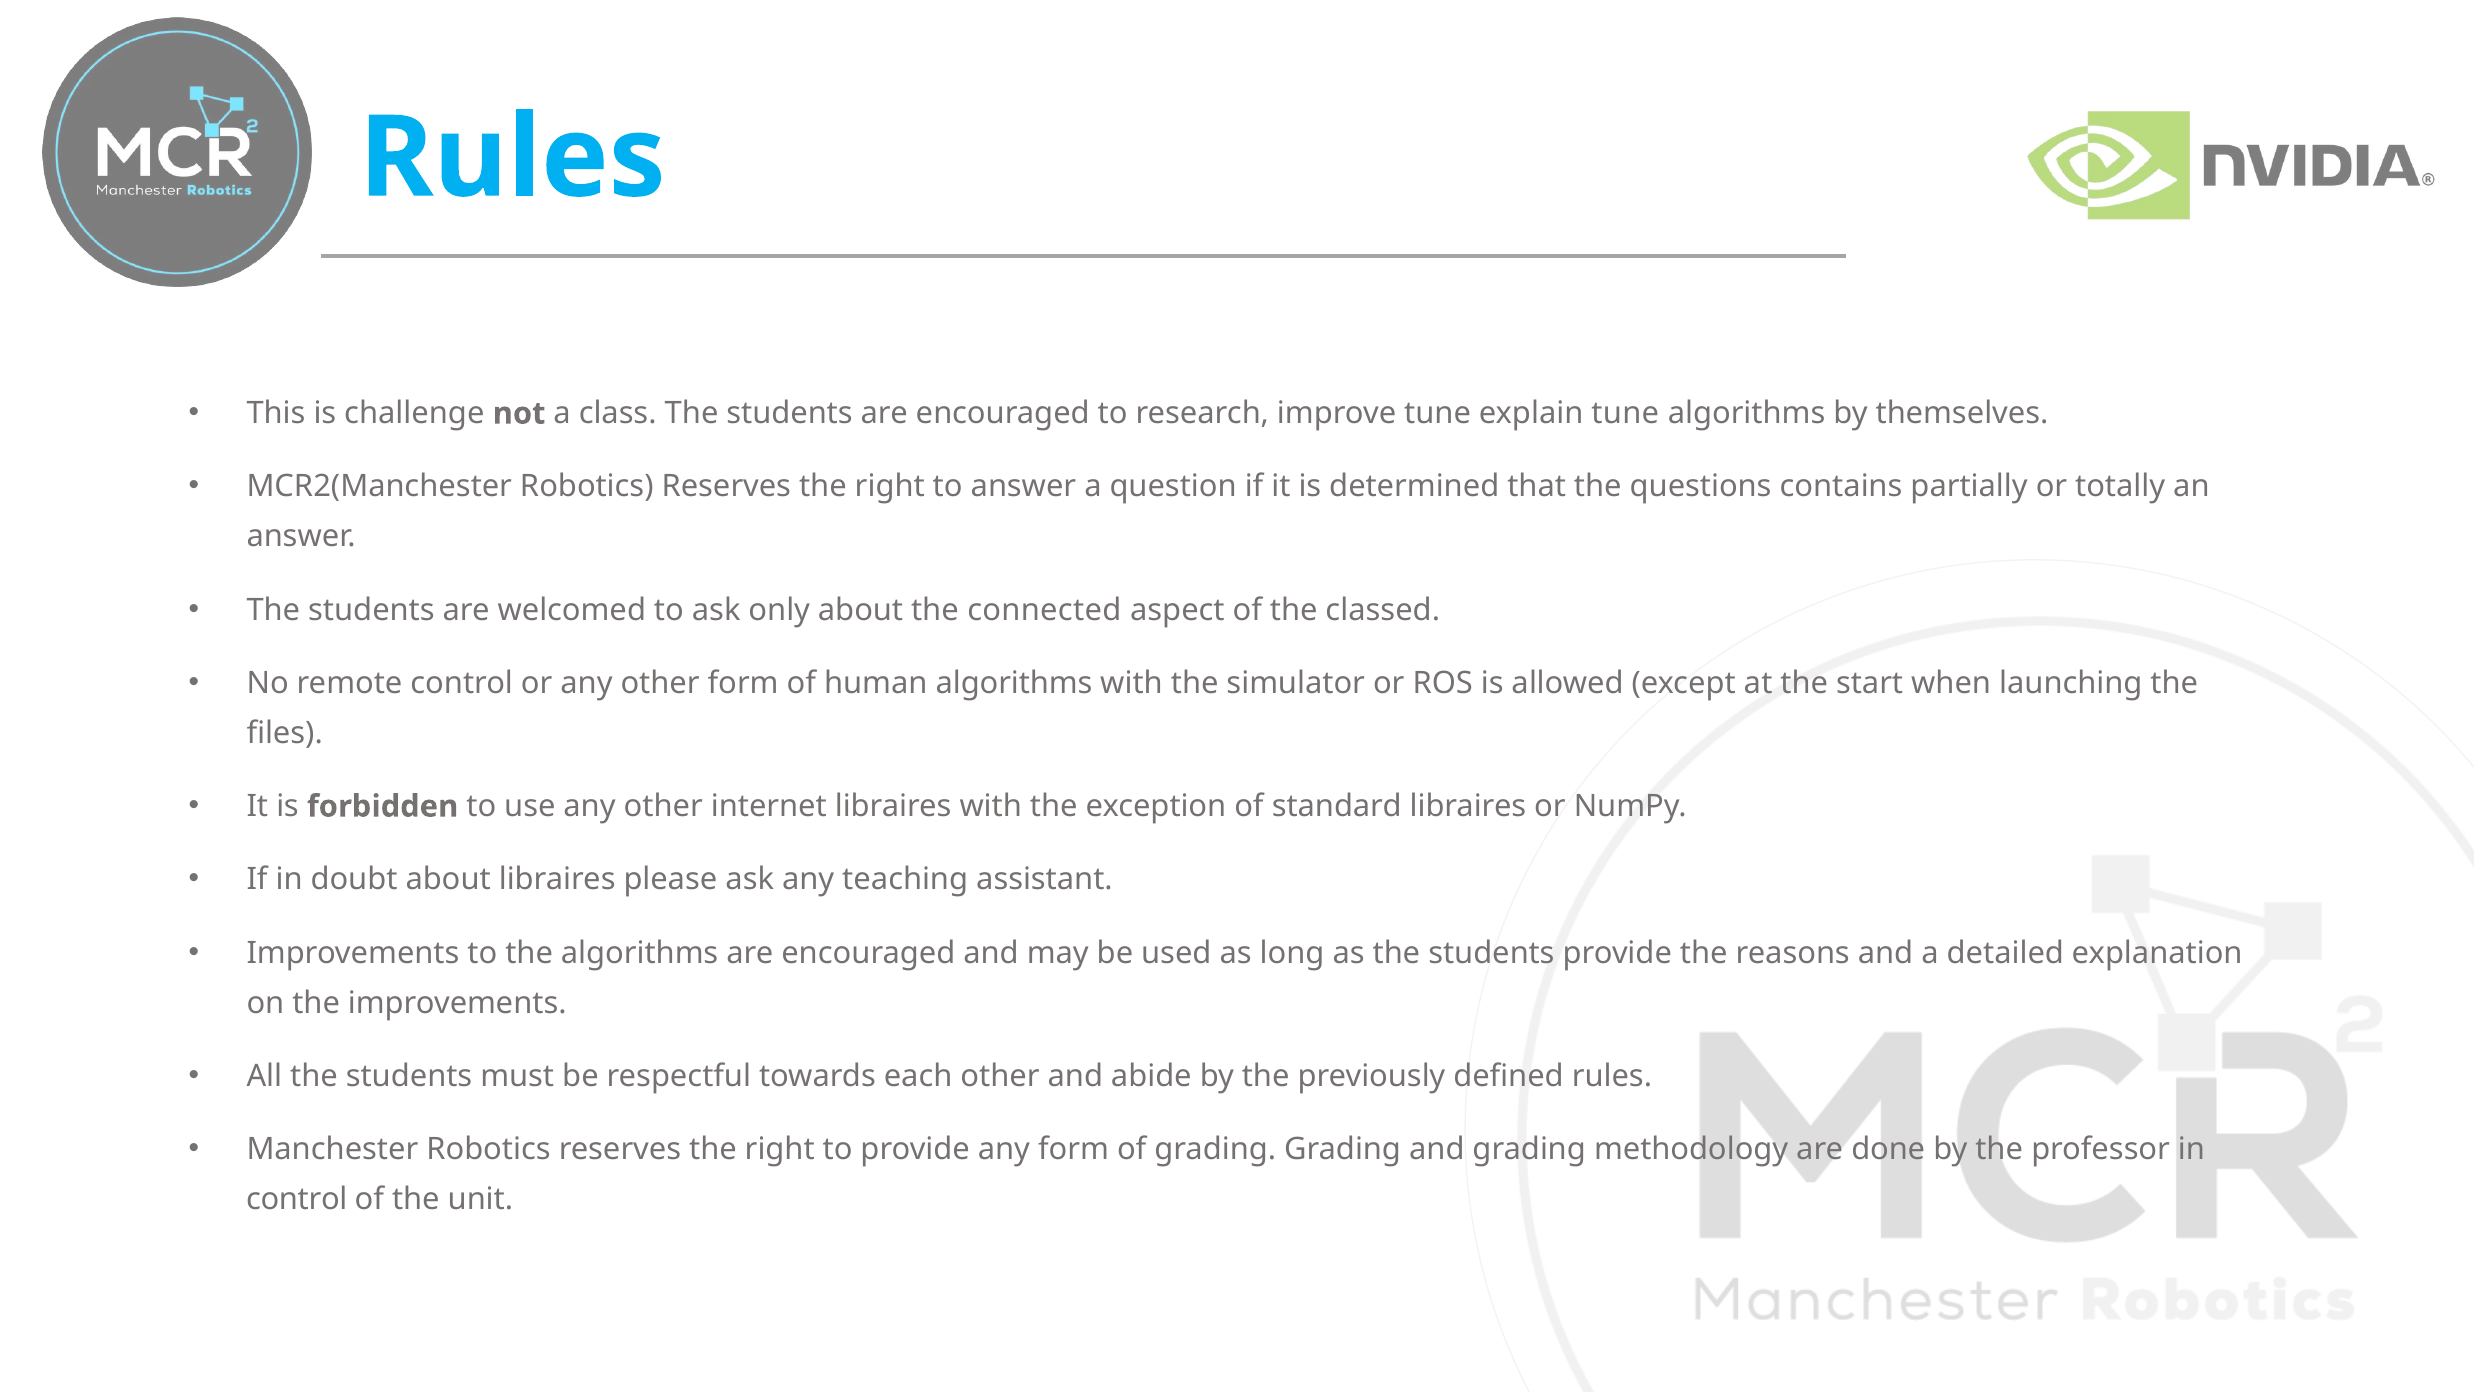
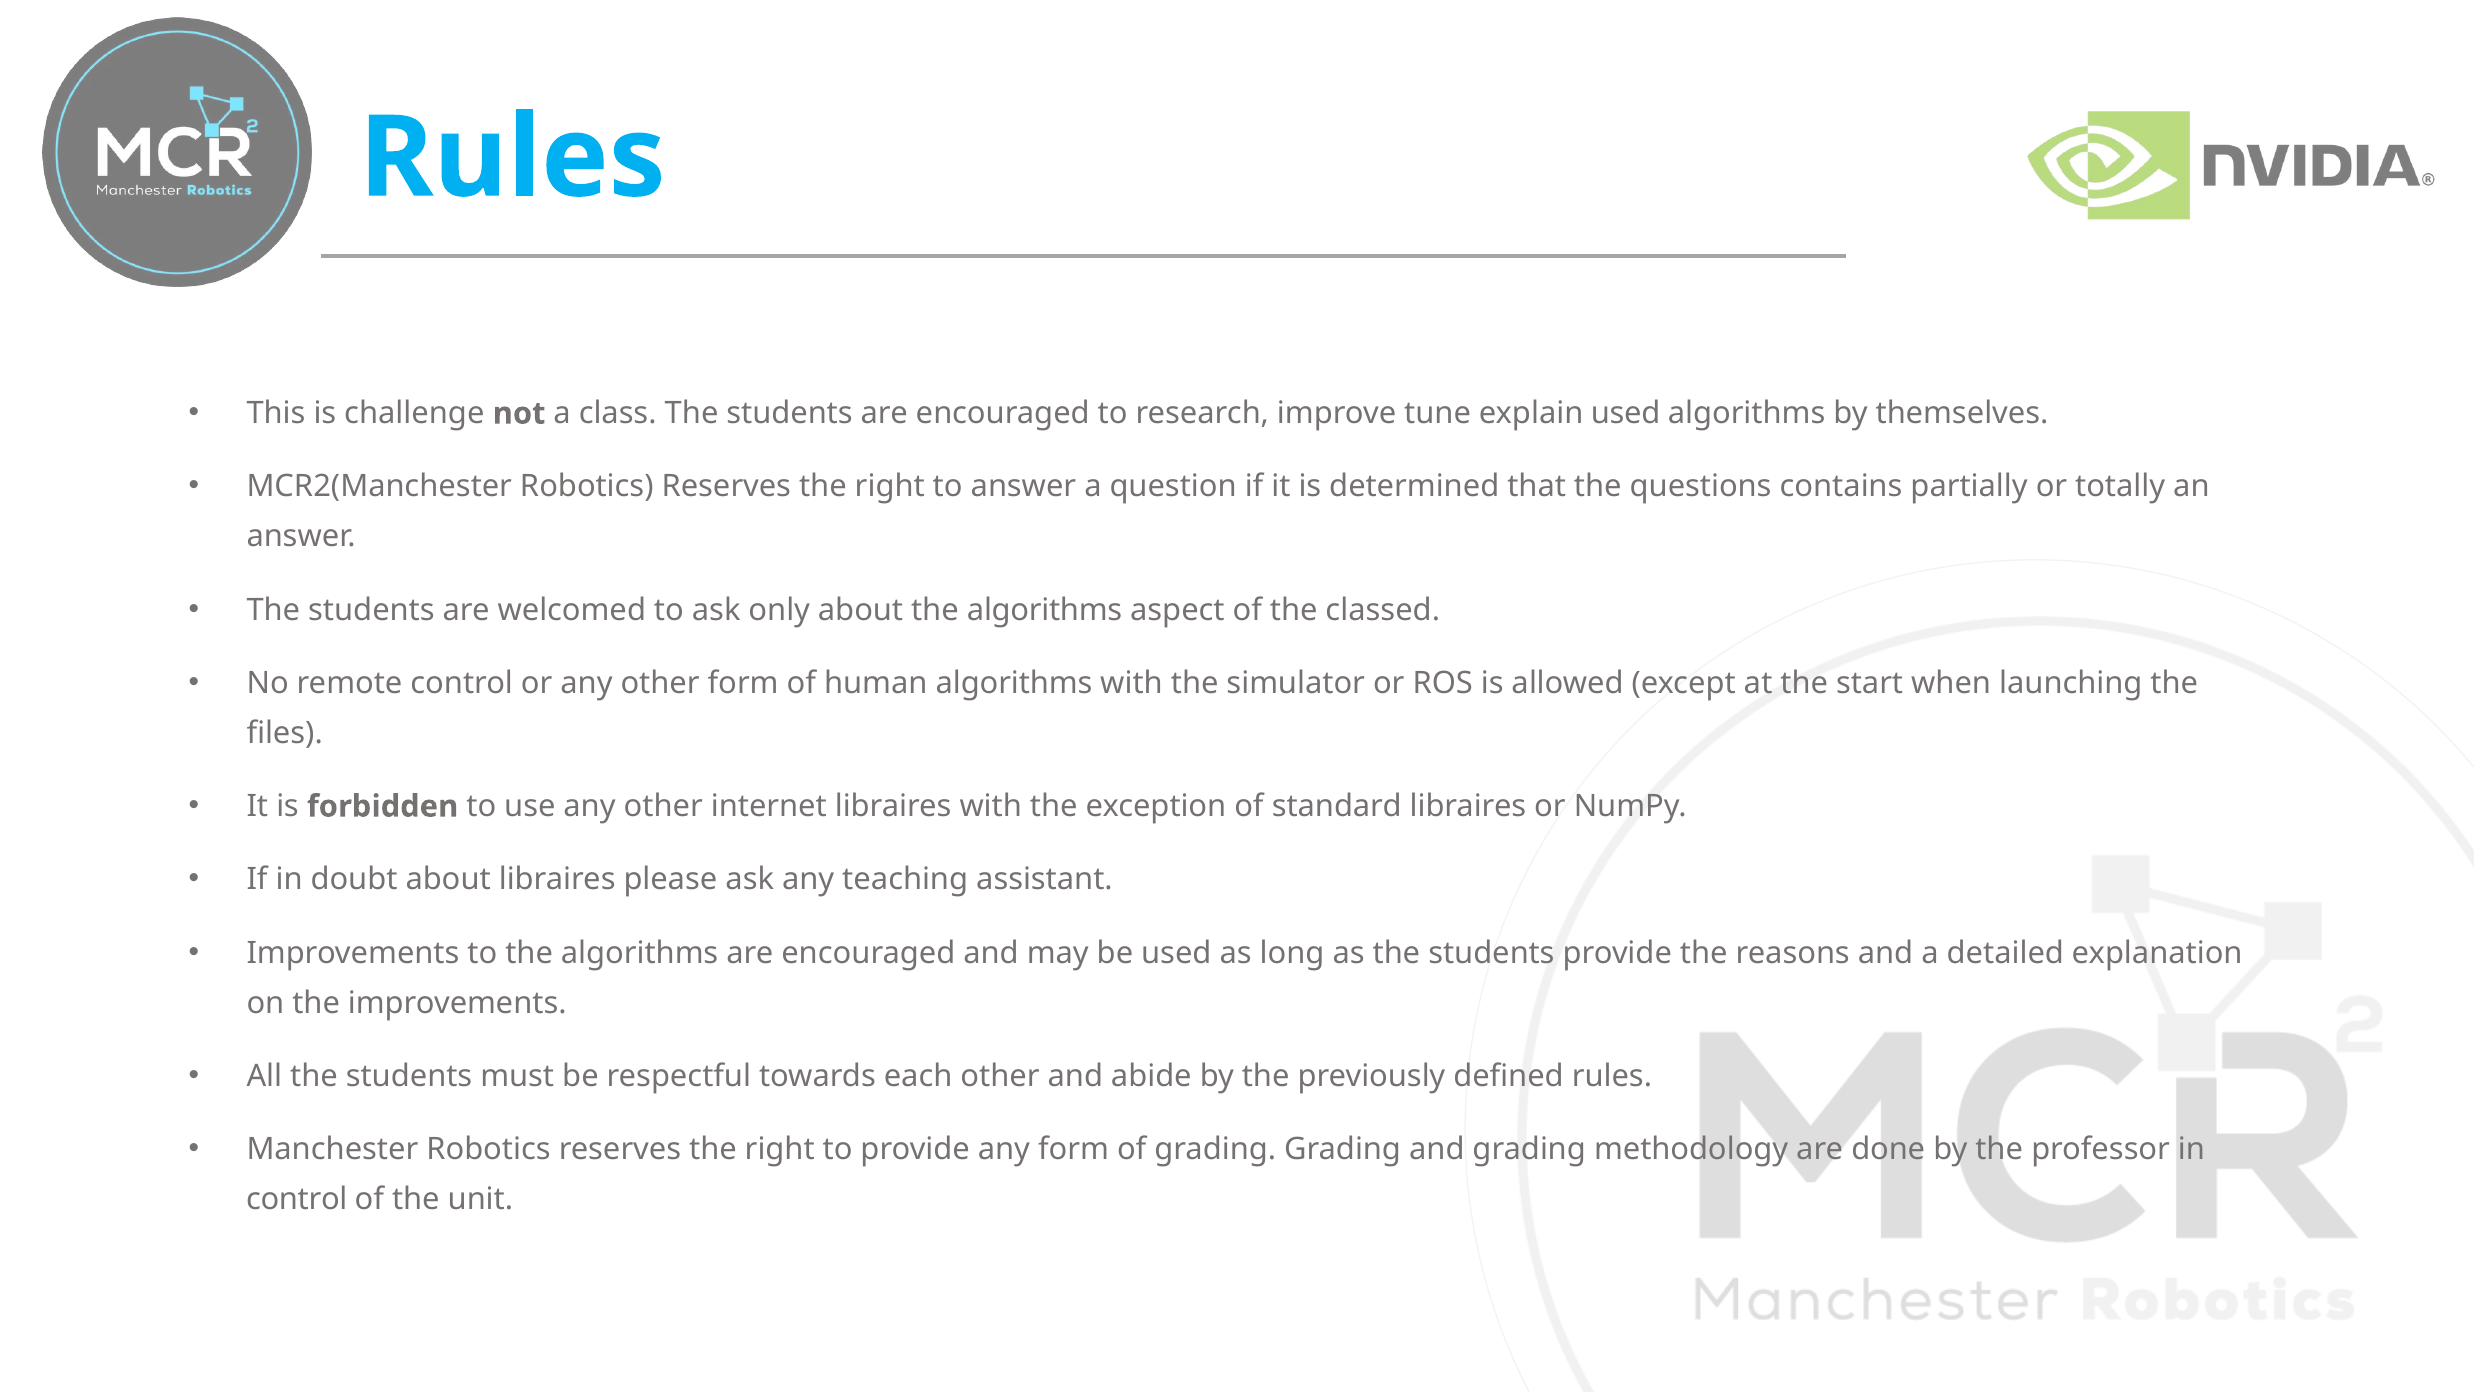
explain tune: tune -> used
about the connected: connected -> algorithms
